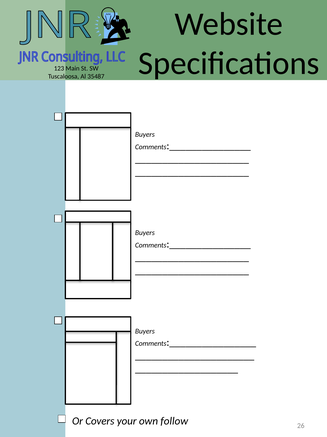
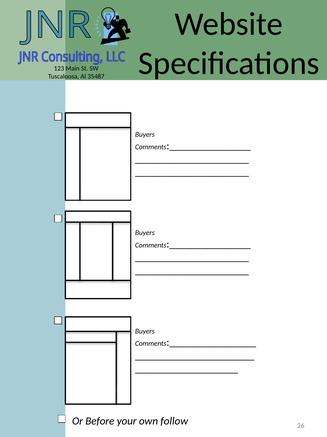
Covers: Covers -> Before
